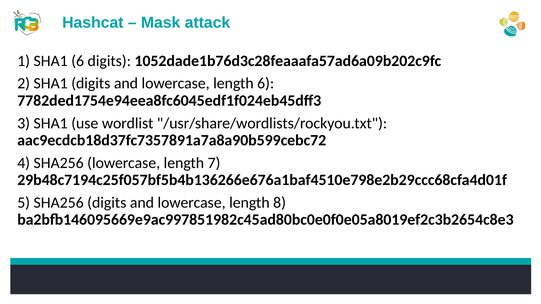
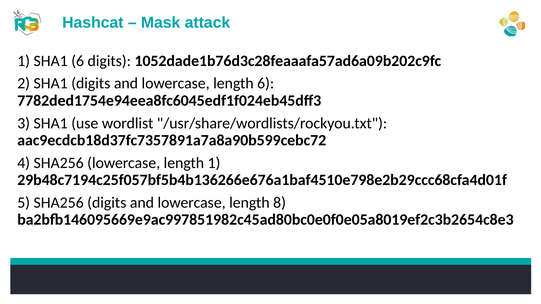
length 7: 7 -> 1
